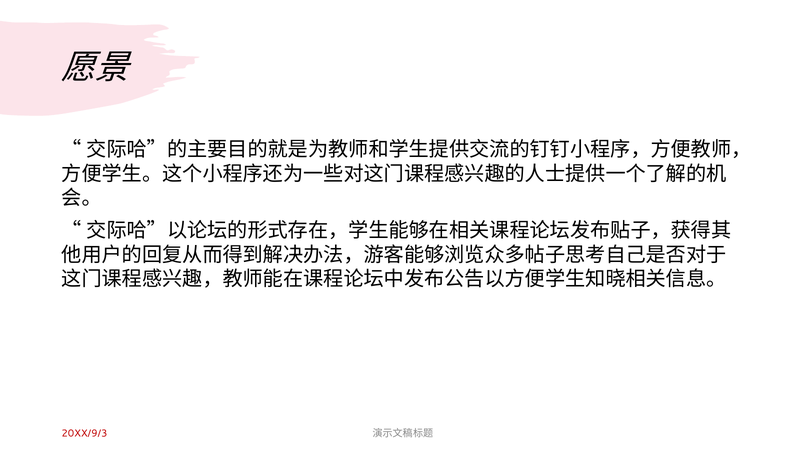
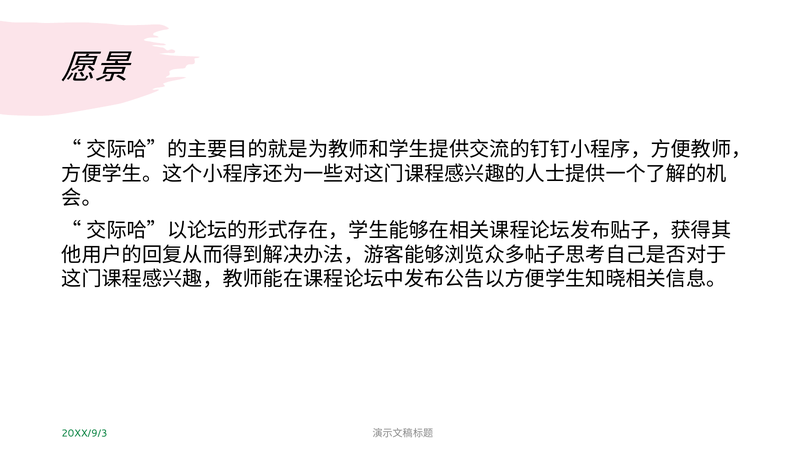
20XX/9/3 colour: red -> green
